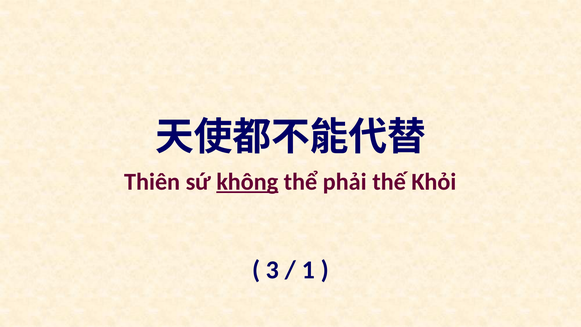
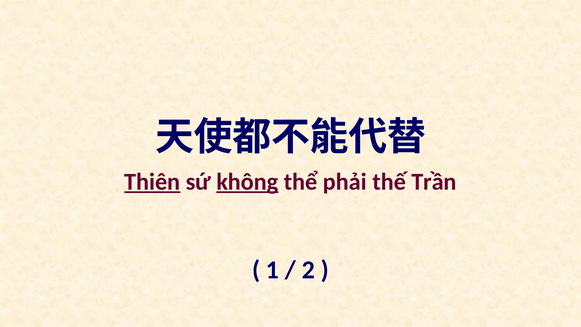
Thiên underline: none -> present
Khỏi: Khỏi -> Trần
3: 3 -> 1
1: 1 -> 2
